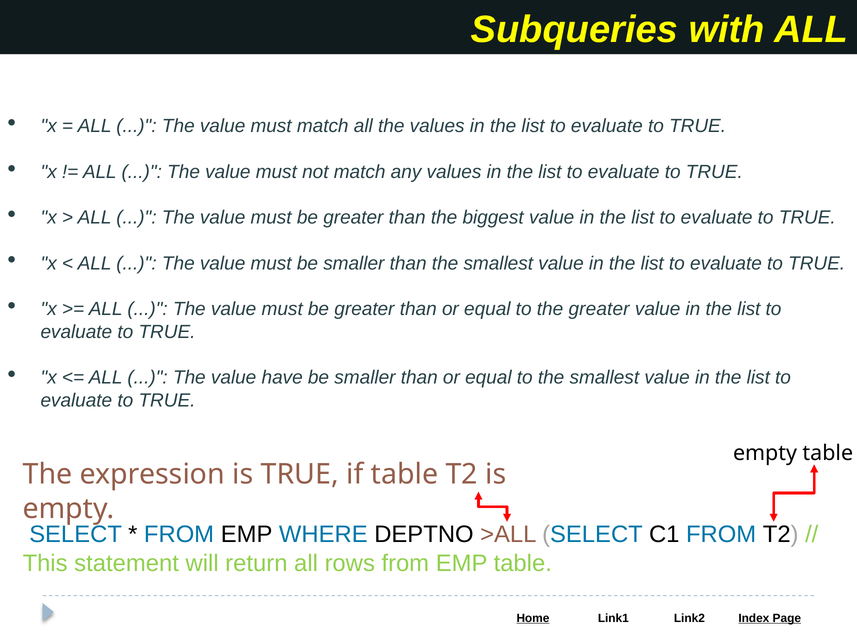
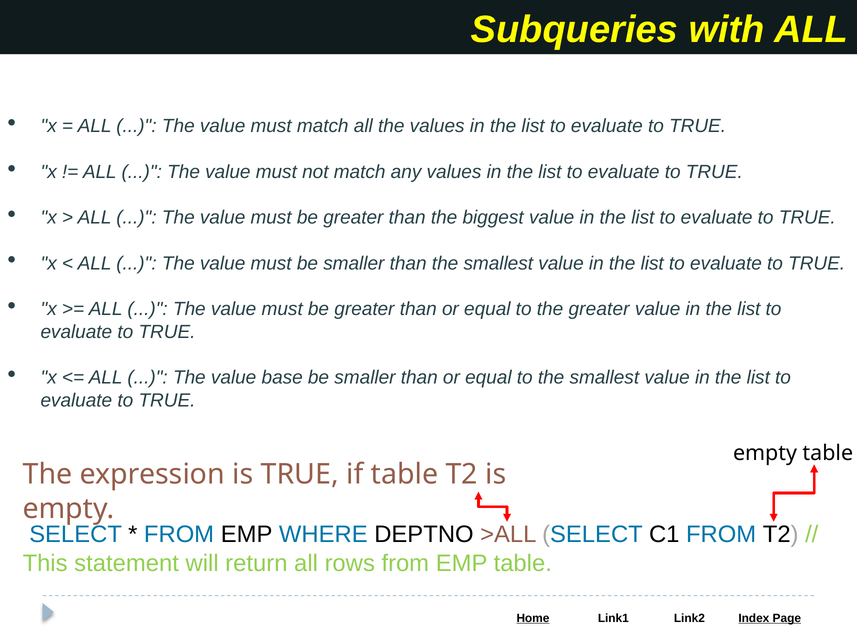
have: have -> base
